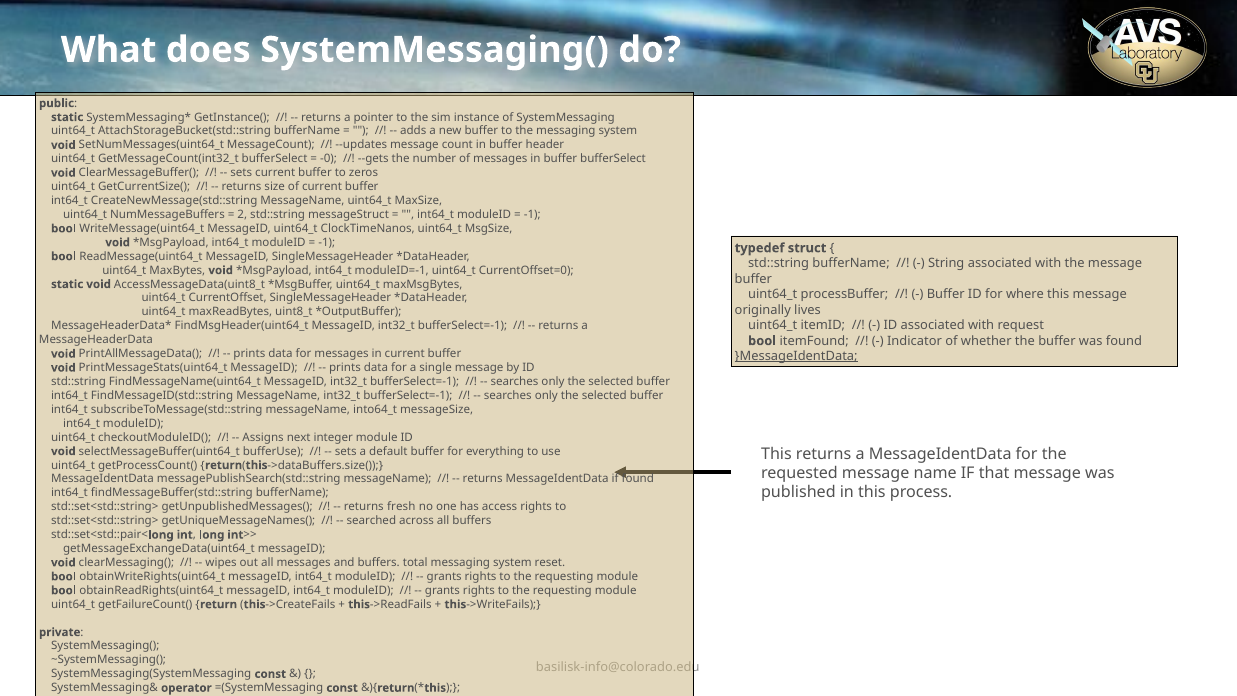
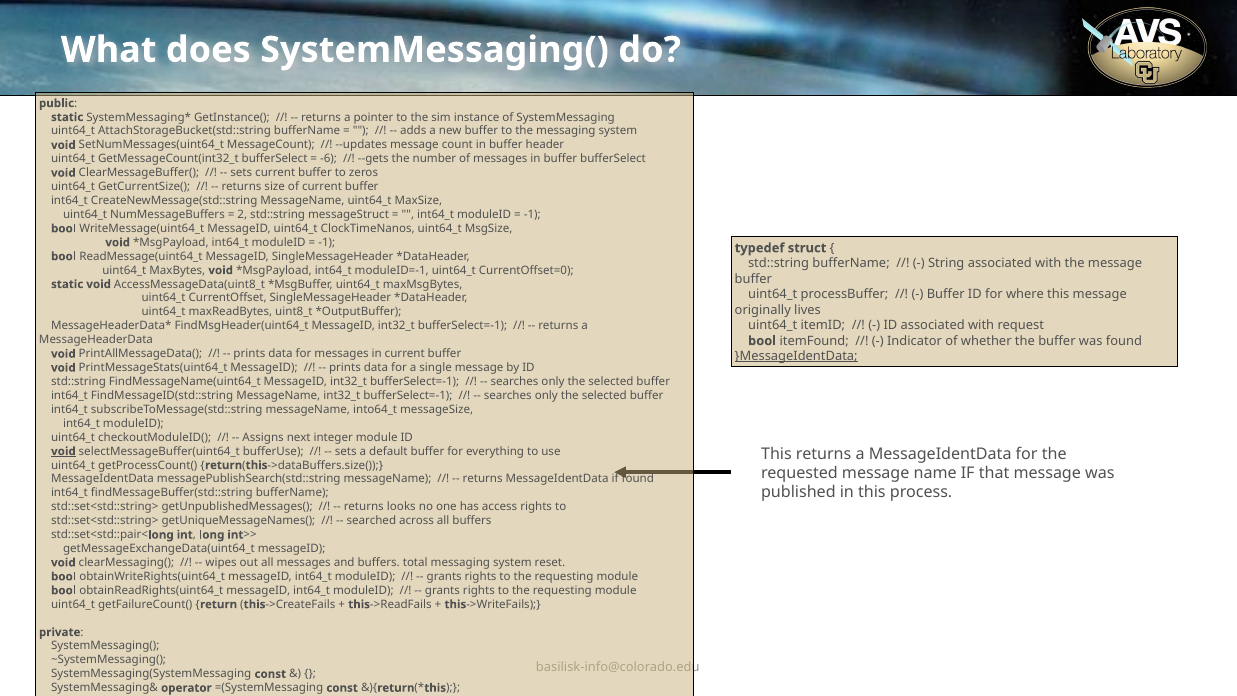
-0: -0 -> -6
void at (63, 451) underline: none -> present
fresh: fresh -> looks
